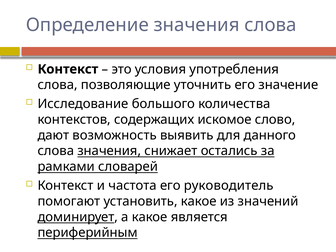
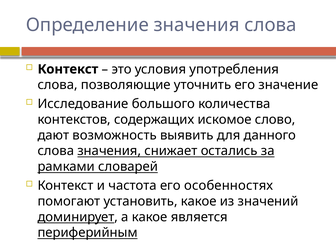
руководитель: руководитель -> особенностях
